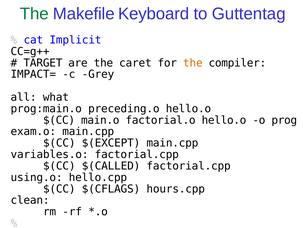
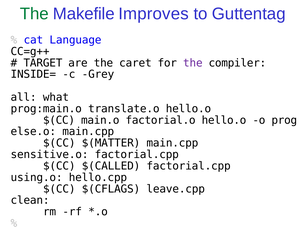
Keyboard: Keyboard -> Improves
Implicit: Implicit -> Language
the at (193, 63) colour: orange -> purple
IMPACT=: IMPACT= -> INSIDE=
preceding.o: preceding.o -> translate.o
exam.o: exam.o -> else.o
$(EXCEPT: $(EXCEPT -> $(MATTER
variables.o: variables.o -> sensitive.o
hours.cpp: hours.cpp -> leave.cpp
